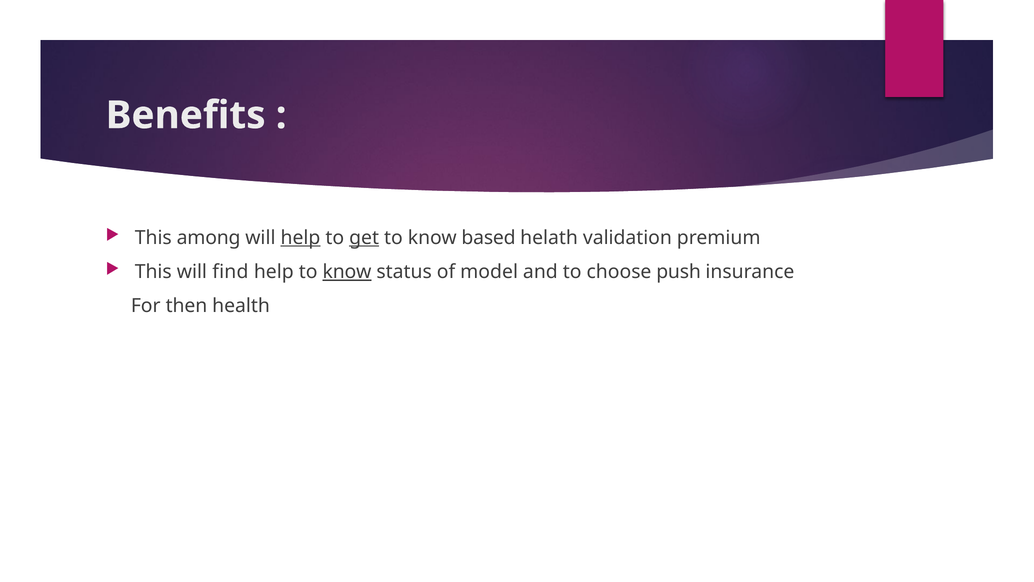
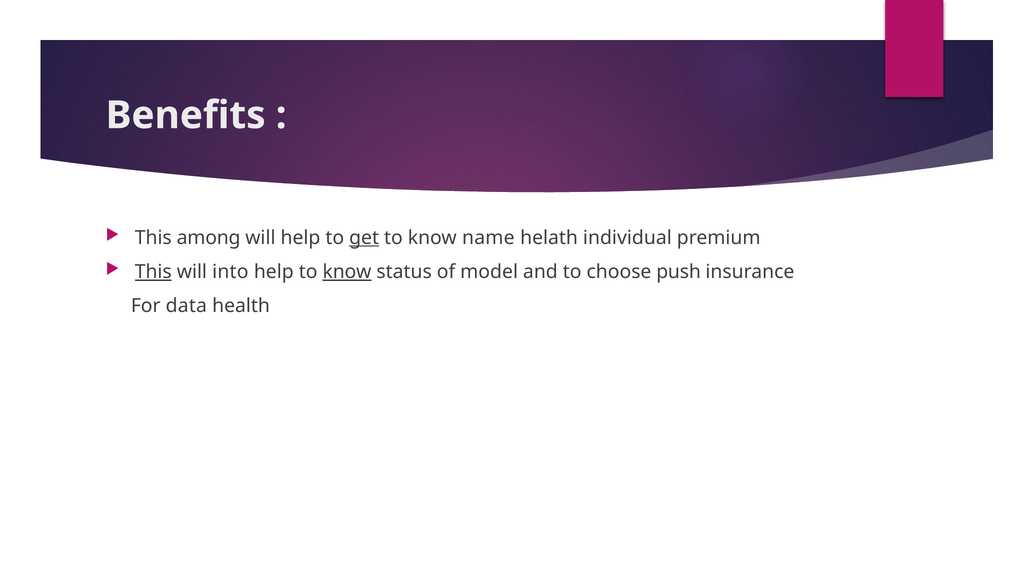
help at (301, 238) underline: present -> none
based: based -> name
validation: validation -> individual
This at (153, 272) underline: none -> present
find: find -> into
then: then -> data
